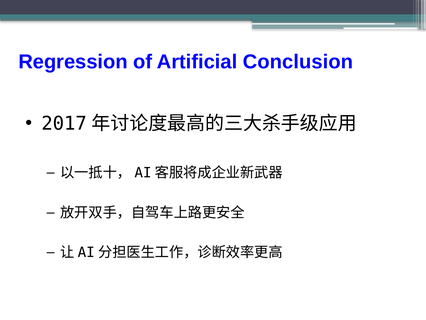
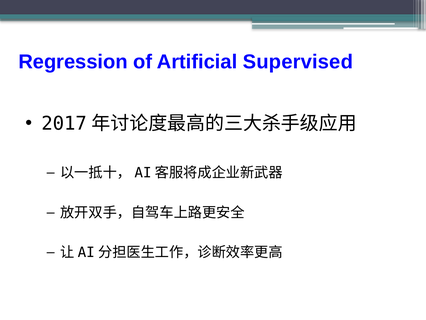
Conclusion: Conclusion -> Supervised
